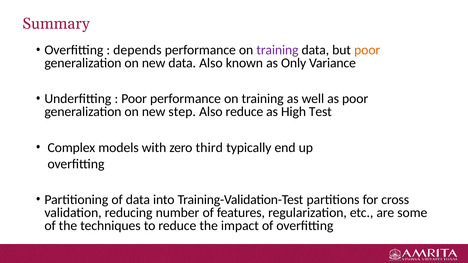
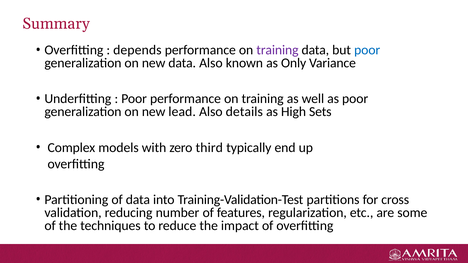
poor at (367, 50) colour: orange -> blue
step: step -> lead
Also reduce: reduce -> details
Test: Test -> Sets
